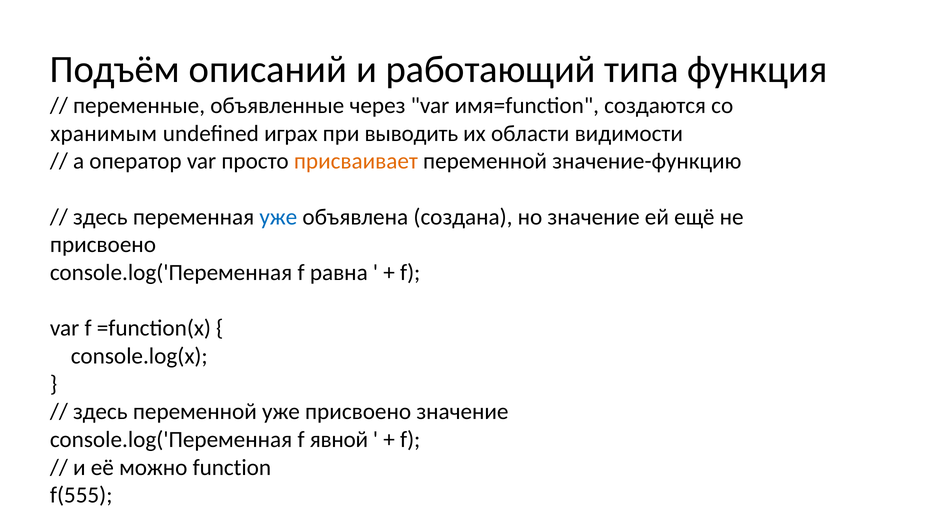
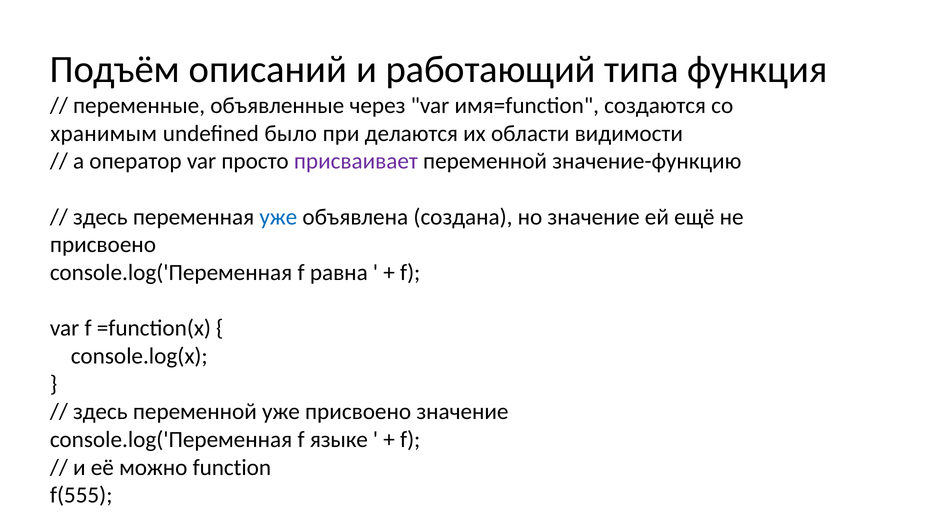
играх: играх -> было
выводить: выводить -> делаются
присваивает colour: orange -> purple
явной: явной -> языке
